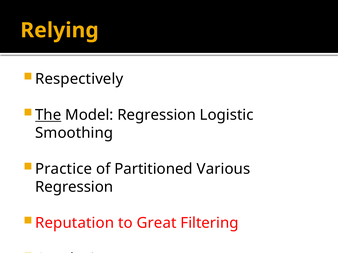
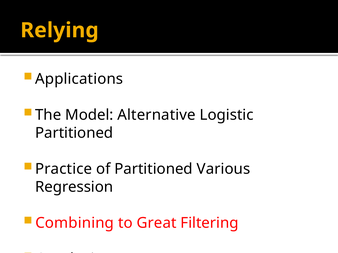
Respectively: Respectively -> Applications
The underline: present -> none
Model Regression: Regression -> Alternative
Smoothing at (74, 133): Smoothing -> Partitioned
Reputation: Reputation -> Combining
